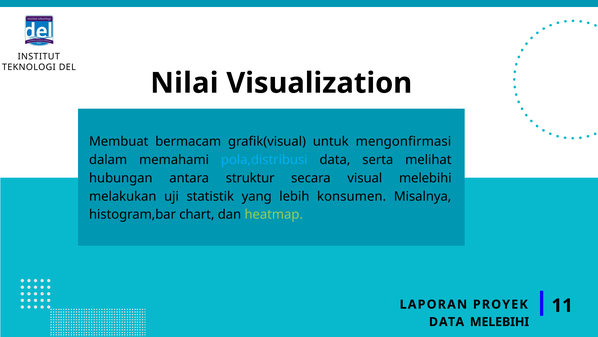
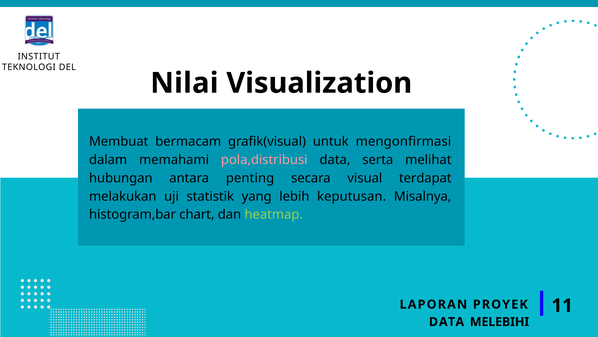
pola,distribusi colour: light blue -> pink
struktur: struktur -> penting
visual melebihi: melebihi -> terdapat
konsumen: konsumen -> keputusan
